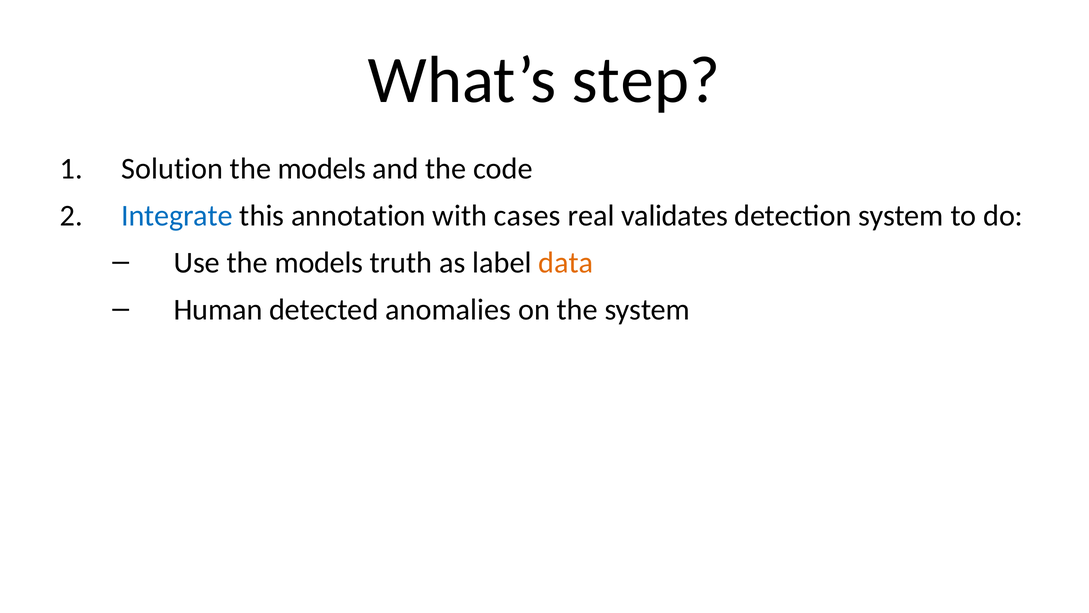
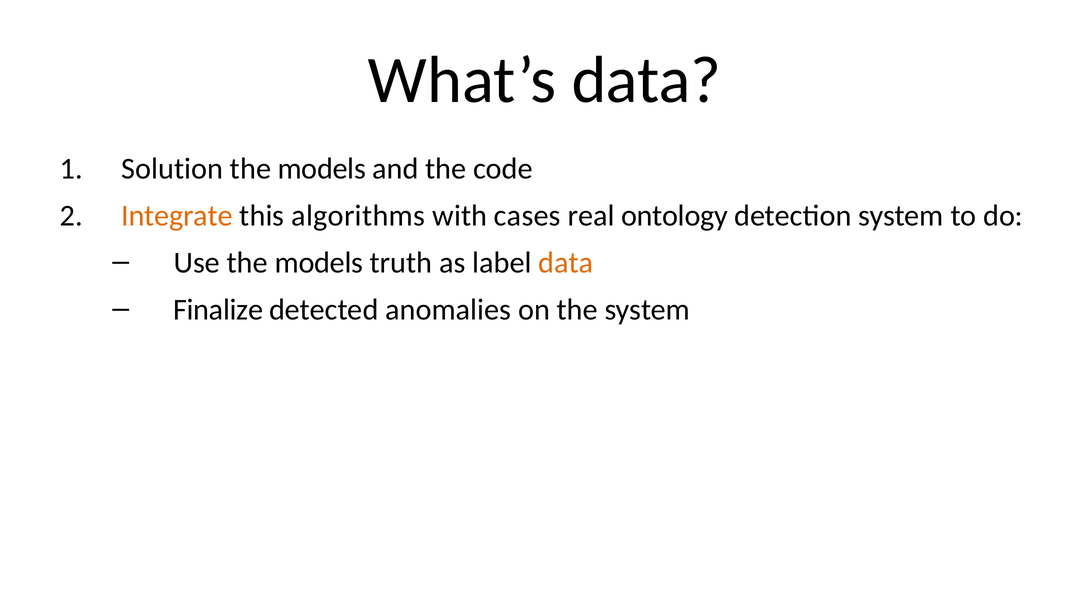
What’s step: step -> data
Integrate colour: blue -> orange
annotation: annotation -> algorithms
validates: validates -> ontology
Human: Human -> Finalize
